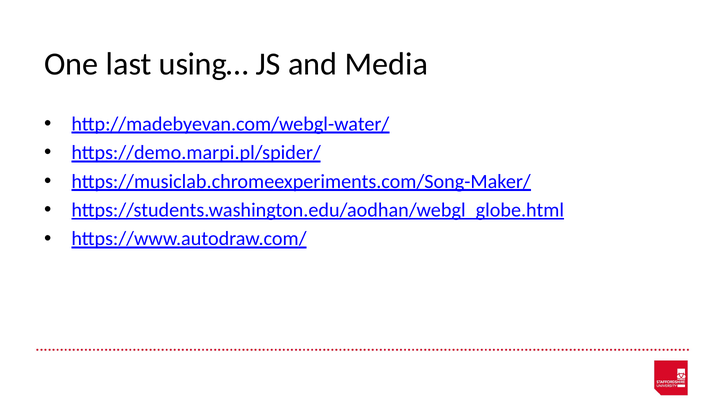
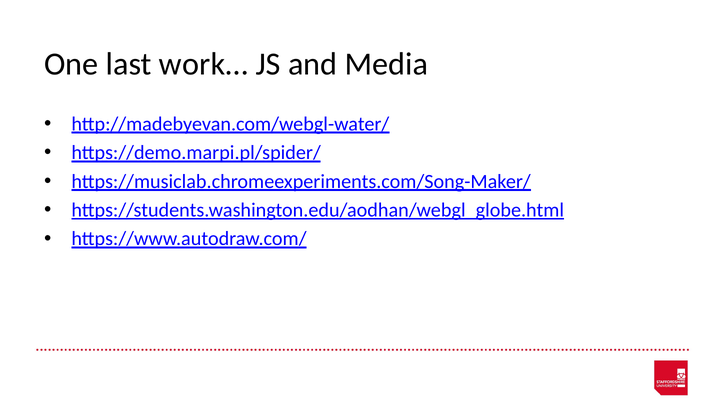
using…: using… -> work…
